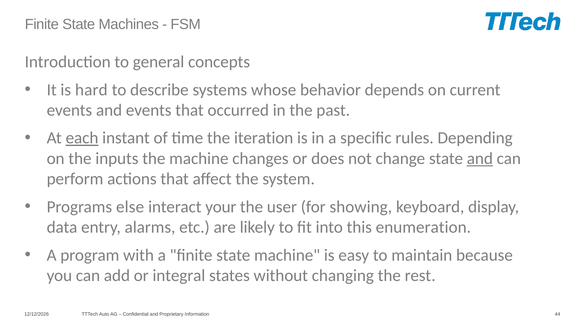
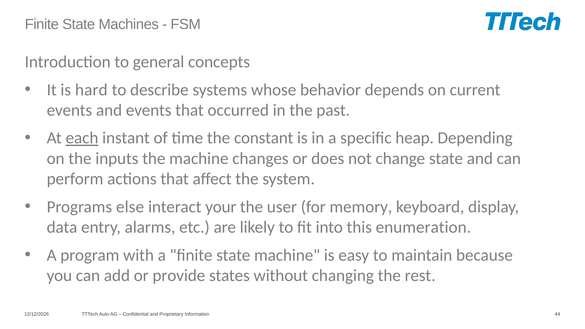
iteration: iteration -> constant
rules: rules -> heap
and at (480, 159) underline: present -> none
showing: showing -> memory
integral: integral -> provide
